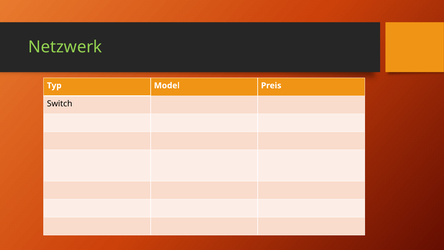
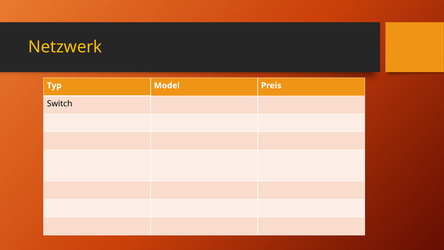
Netzwerk colour: light green -> yellow
